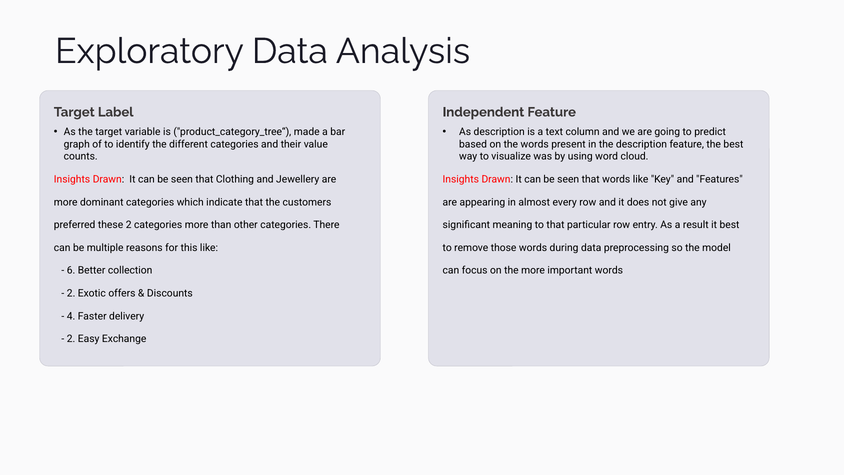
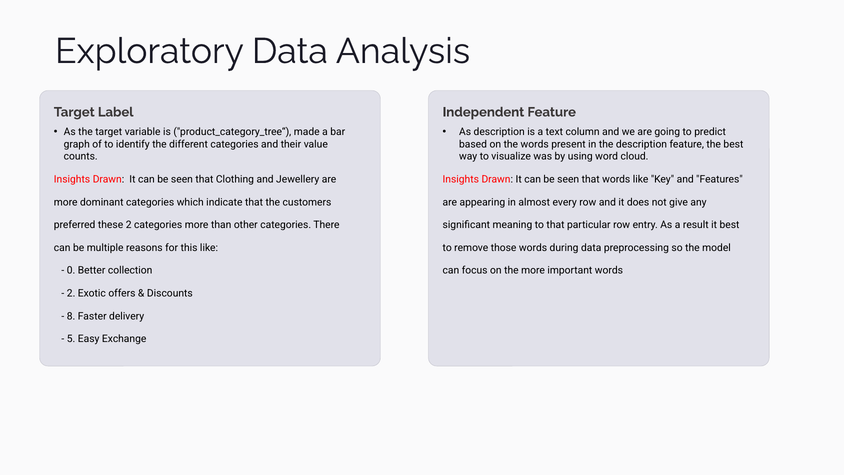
6: 6 -> 0
4: 4 -> 8
2 at (71, 339): 2 -> 5
